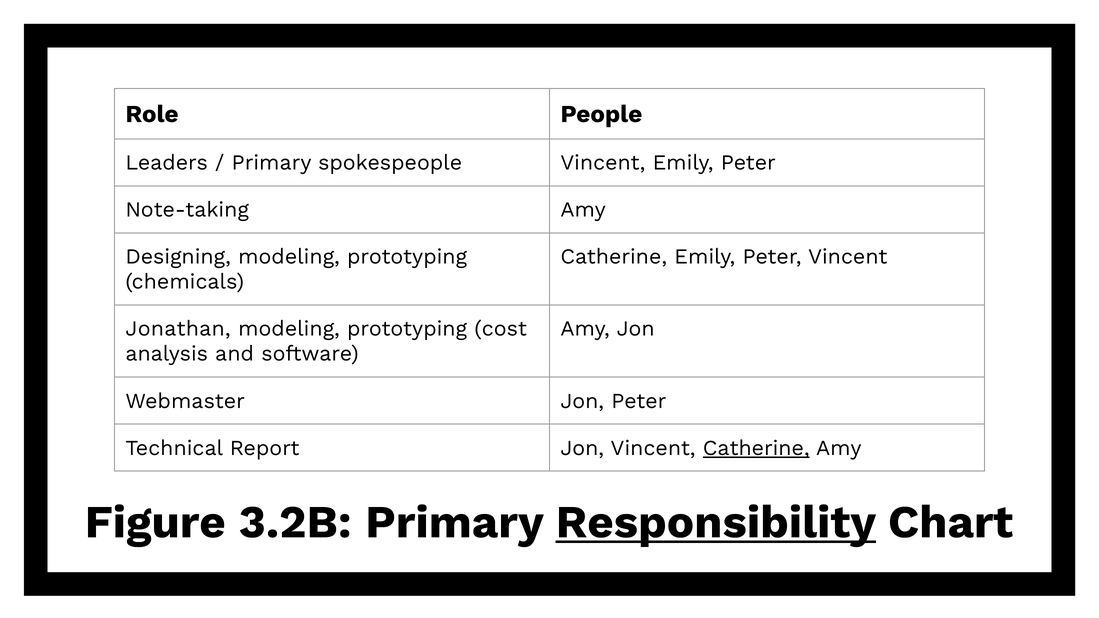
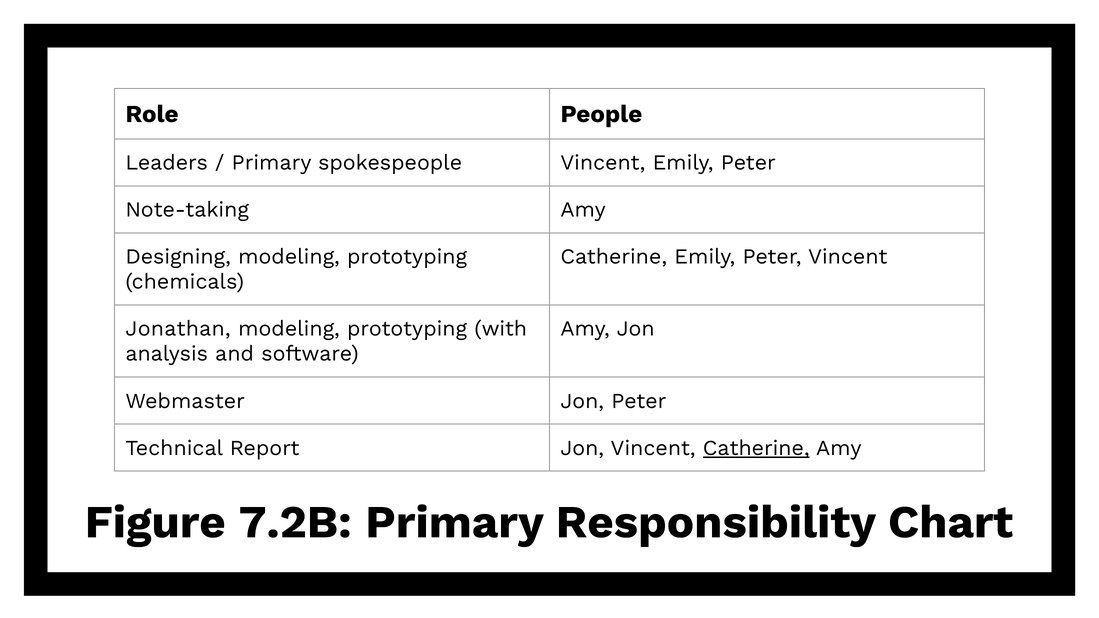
cost: cost -> with
3.2B: 3.2B -> 7.2B
Responsibility underline: present -> none
